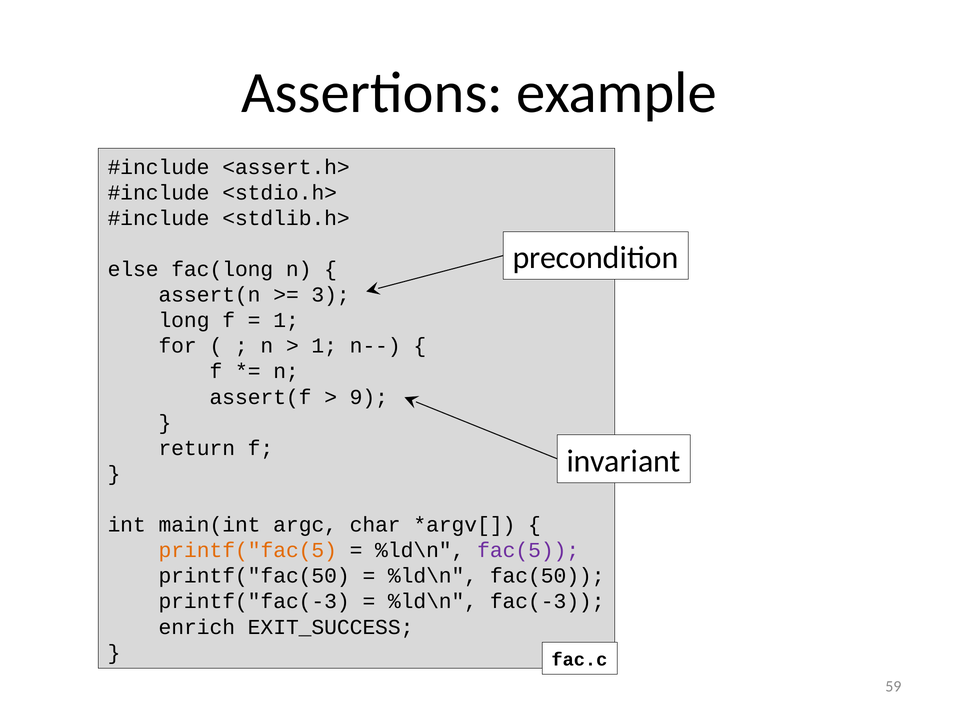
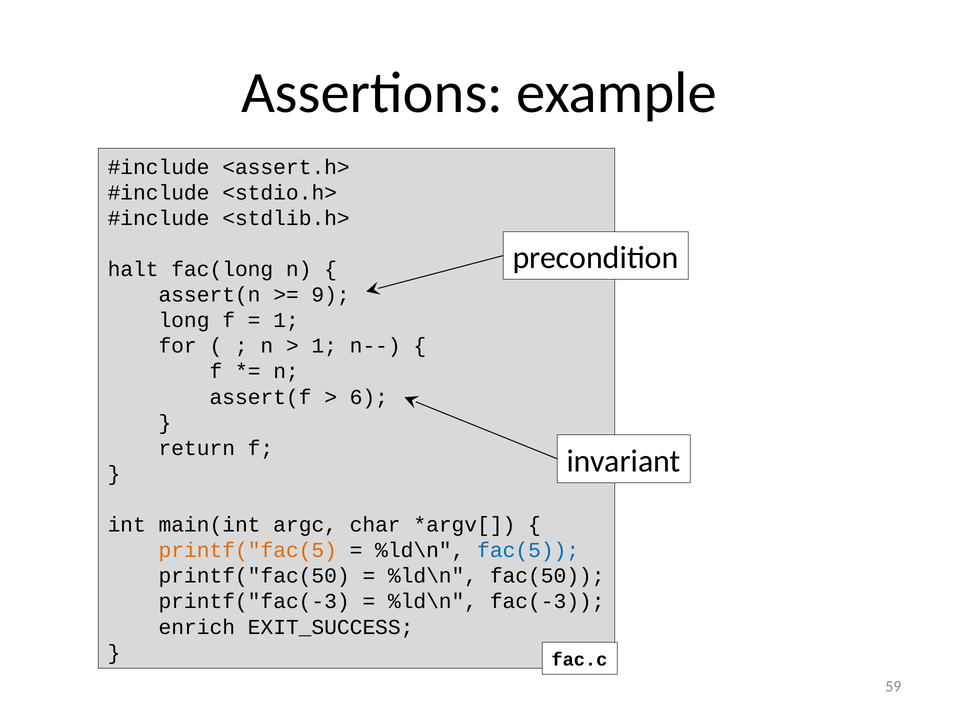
else: else -> halt
3: 3 -> 9
9: 9 -> 6
fac(5 colour: purple -> blue
